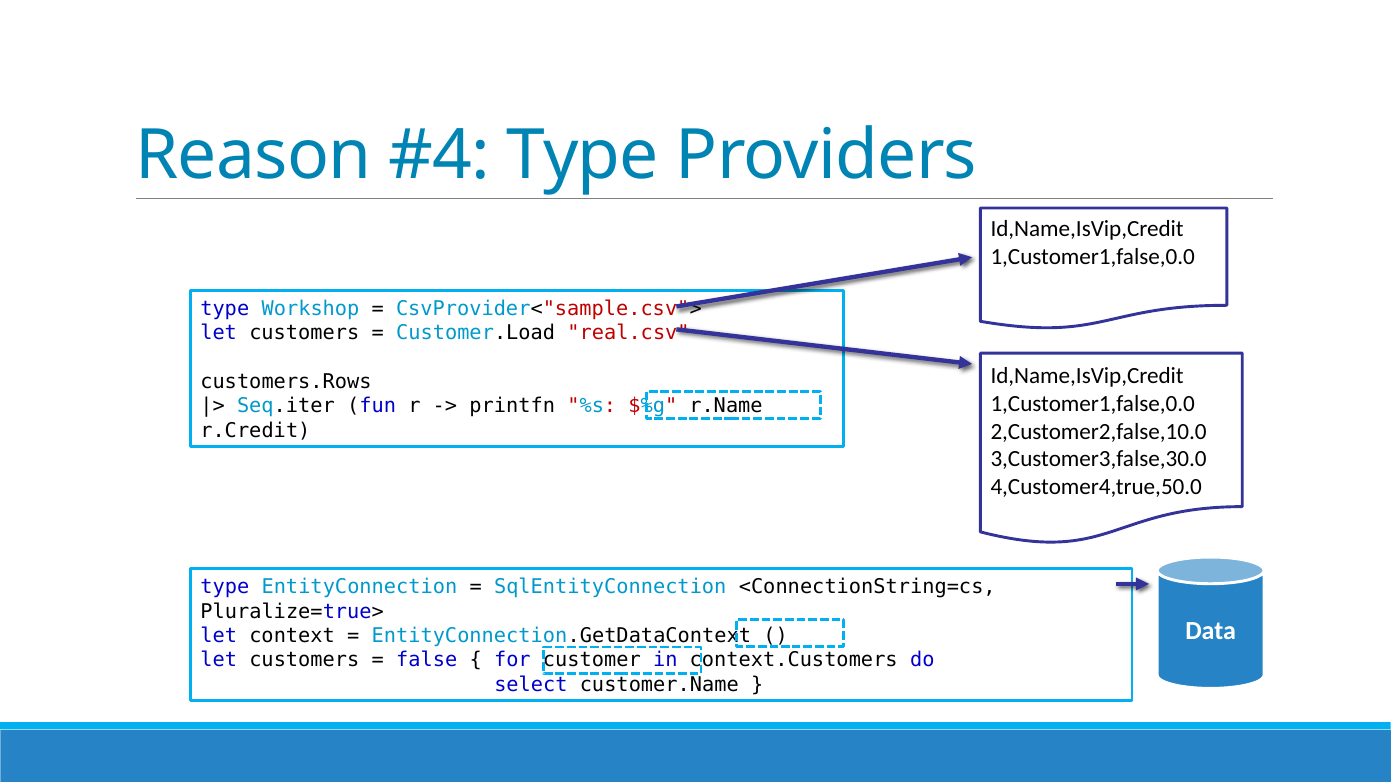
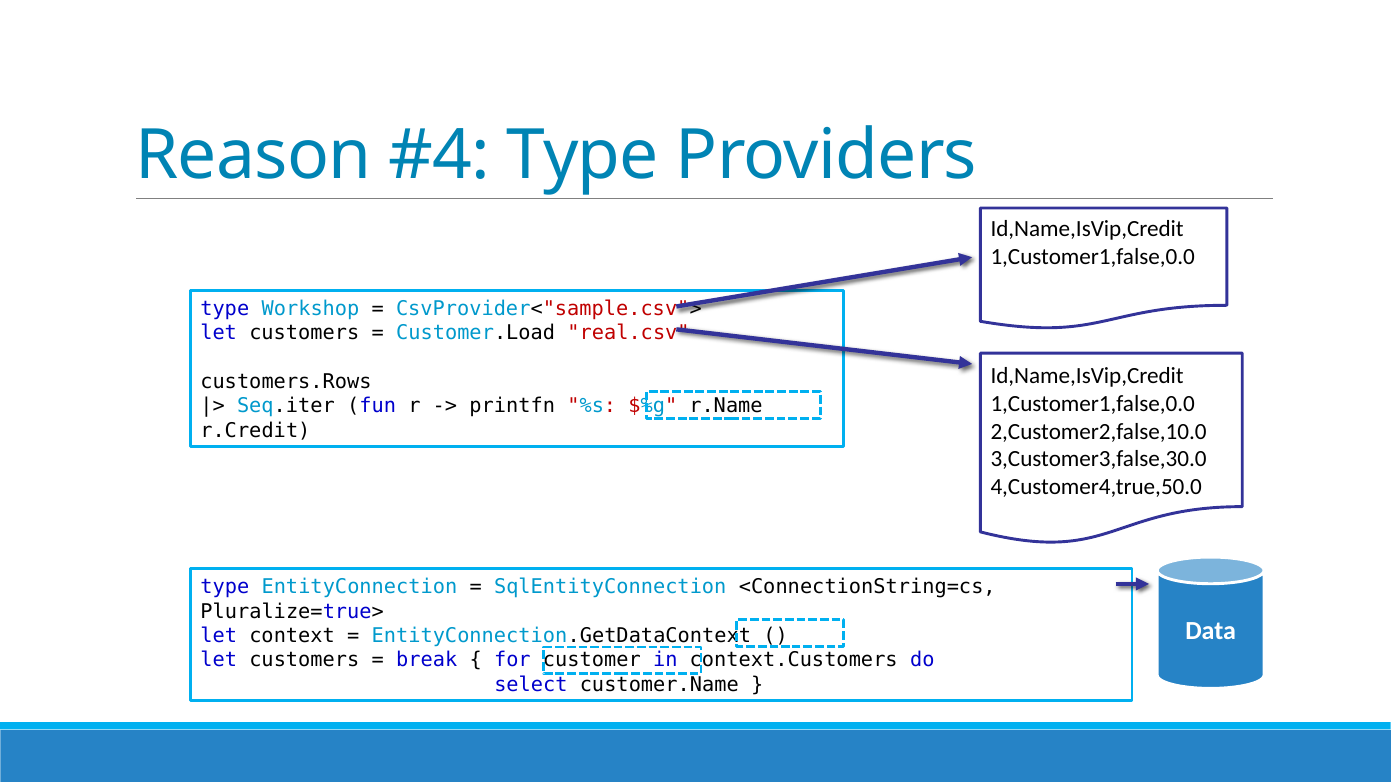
false: false -> break
